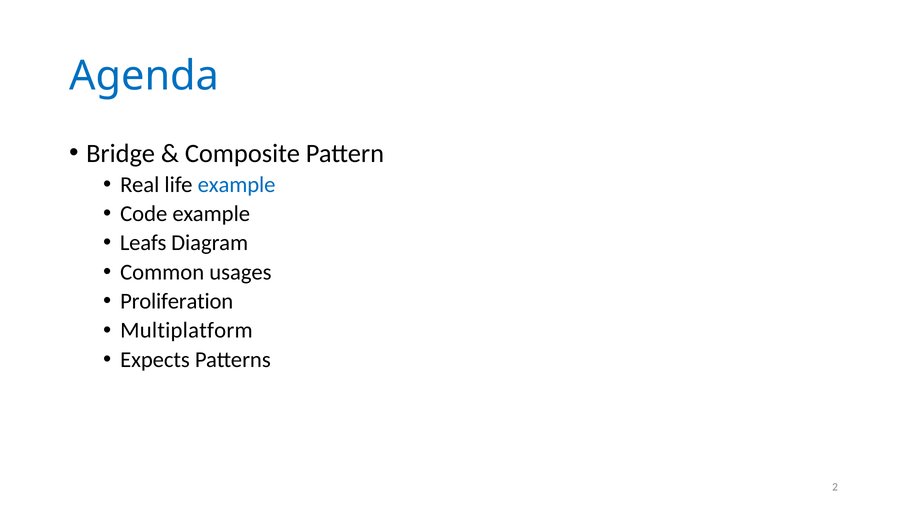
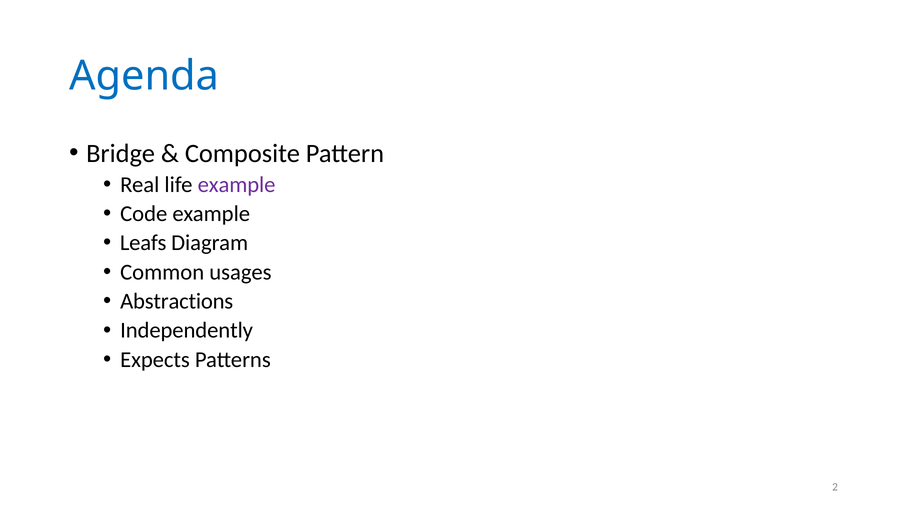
example at (237, 185) colour: blue -> purple
Proliferation: Proliferation -> Abstractions
Multiplatform: Multiplatform -> Independently
